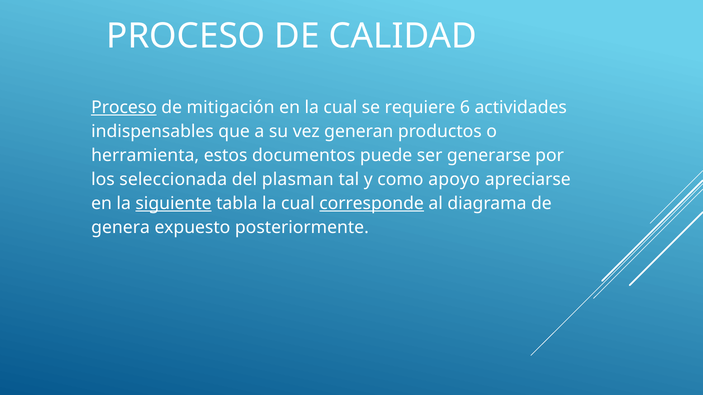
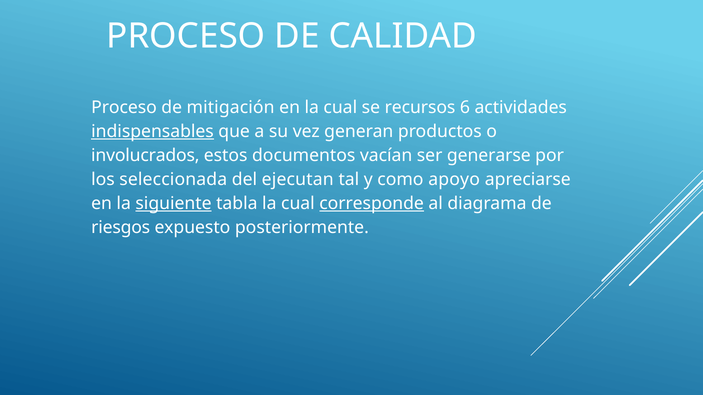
Proceso at (124, 108) underline: present -> none
requiere: requiere -> recursos
indispensables underline: none -> present
herramienta: herramienta -> involucrados
puede: puede -> vacían
plasman: plasman -> ejecutan
genera: genera -> riesgos
